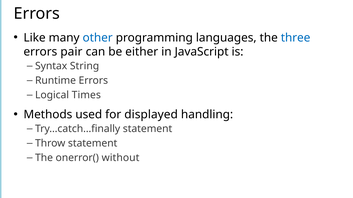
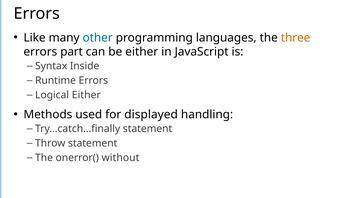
three colour: blue -> orange
pair: pair -> part
String: String -> Inside
Logical Times: Times -> Either
